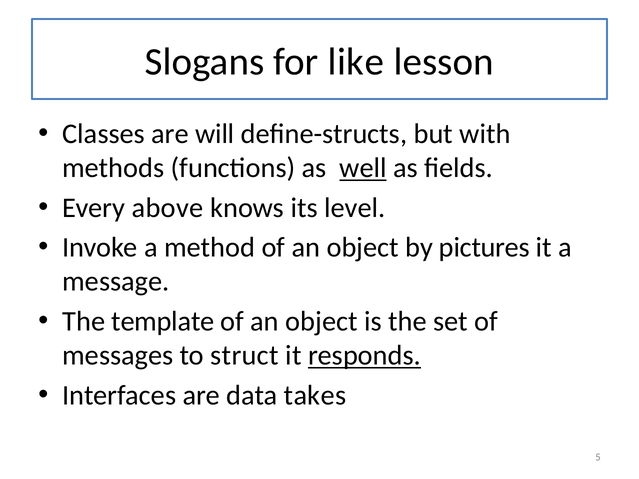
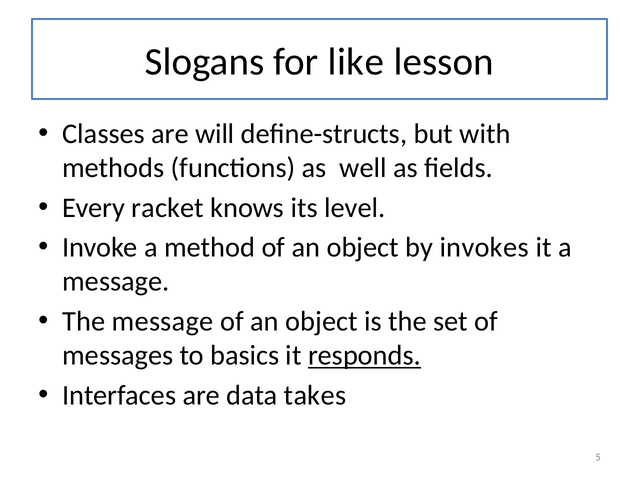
well underline: present -> none
above: above -> racket
pictures: pictures -> invokes
The template: template -> message
struct: struct -> basics
